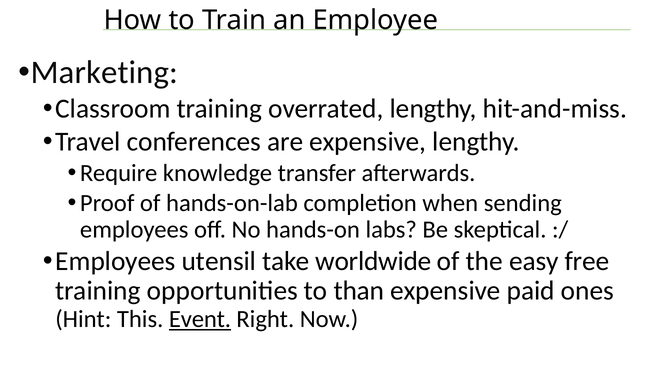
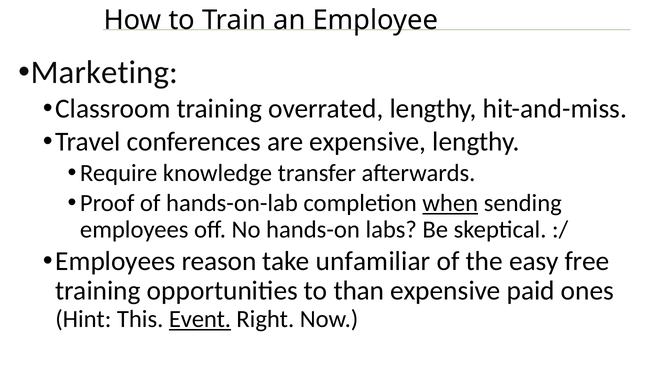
when underline: none -> present
utensil: utensil -> reason
worldwide: worldwide -> unfamiliar
